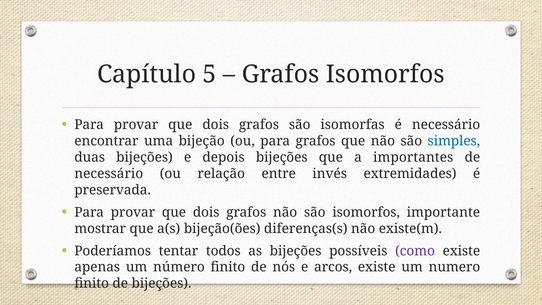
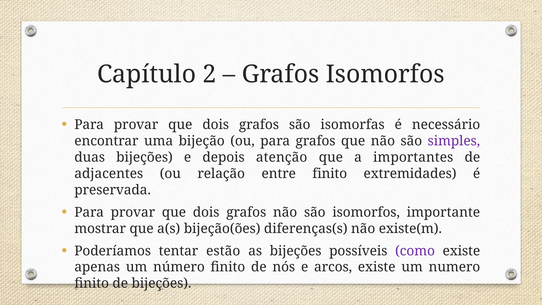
5: 5 -> 2
simples colour: blue -> purple
depois bijeções: bijeções -> atenção
necessário at (109, 174): necessário -> adjacentes
entre invés: invés -> finito
todos: todos -> estão
